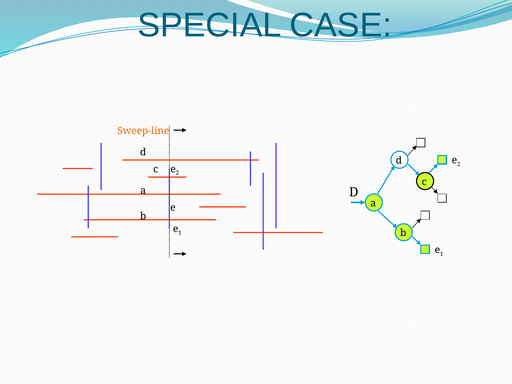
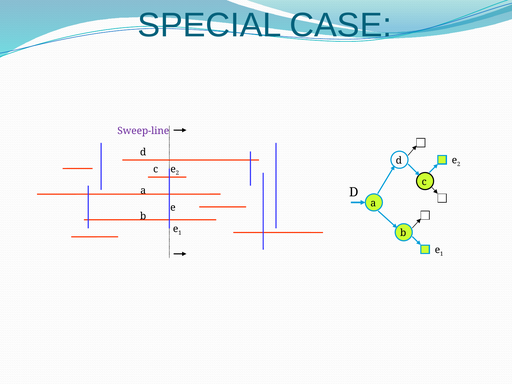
Sweep-line colour: orange -> purple
